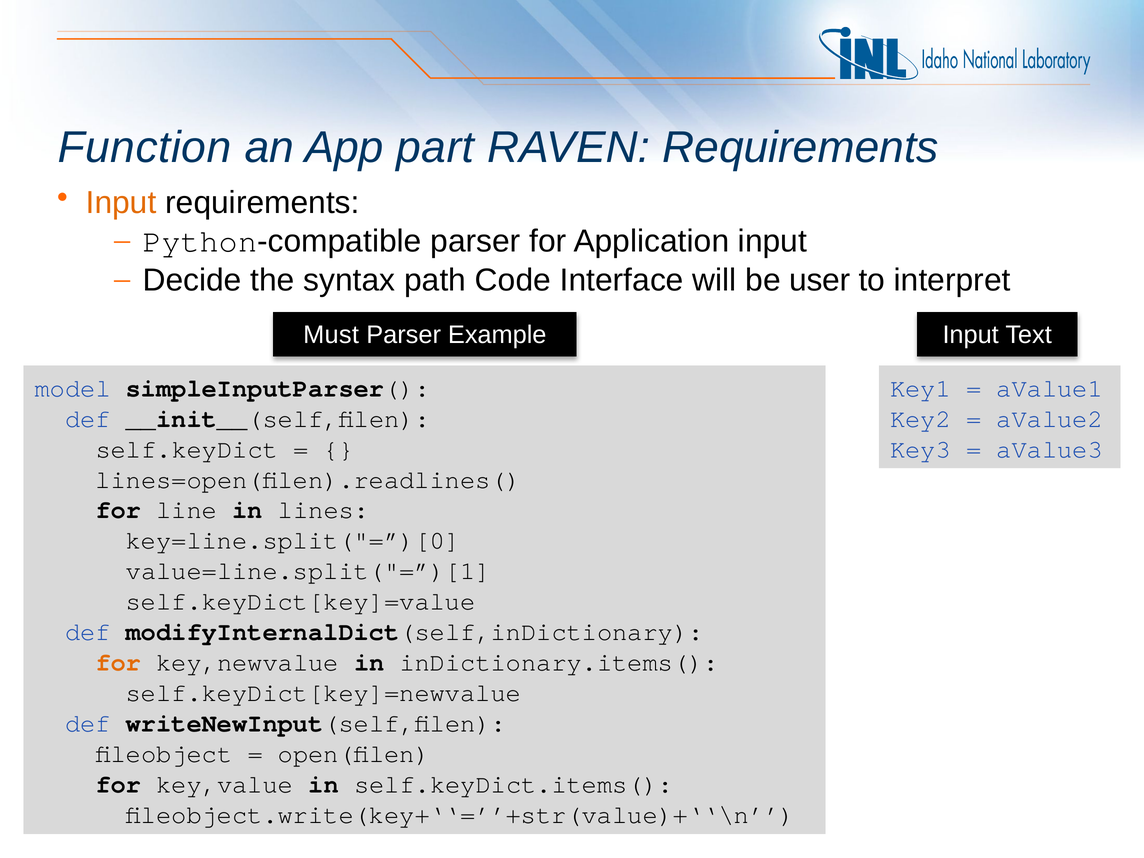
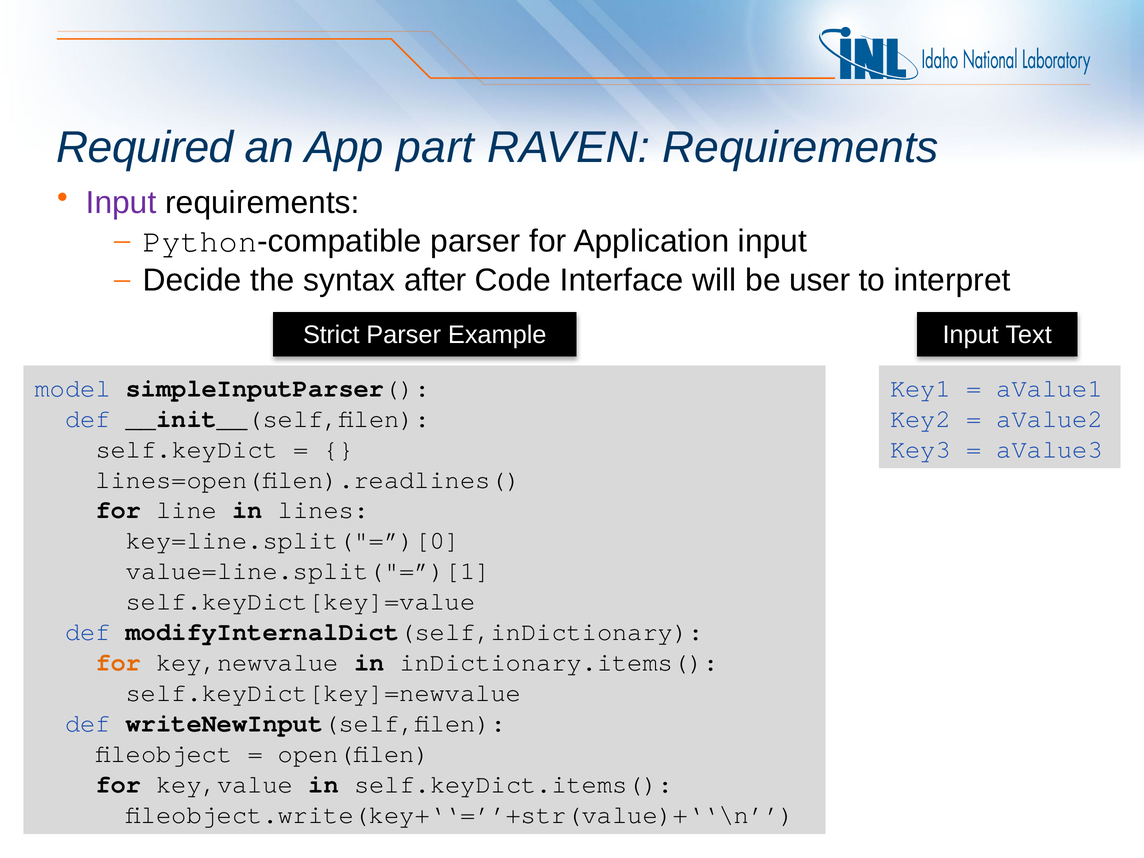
Function: Function -> Required
Input at (121, 203) colour: orange -> purple
path: path -> after
Must: Must -> Strict
